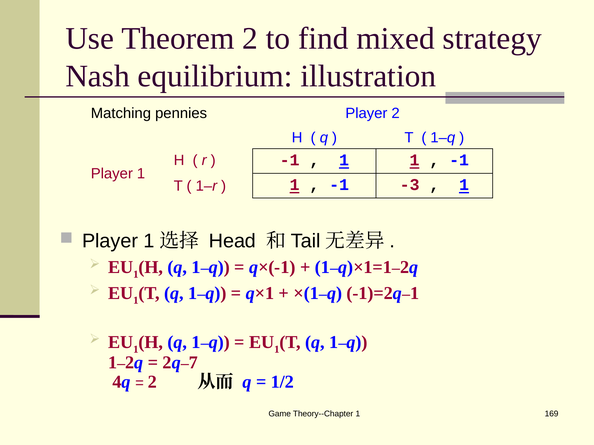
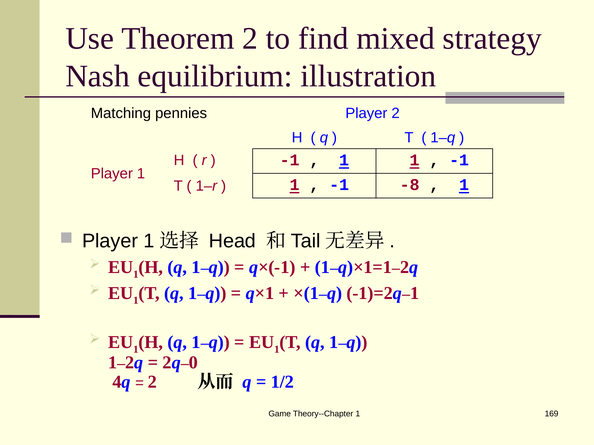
-3: -3 -> -8
7: 7 -> 0
